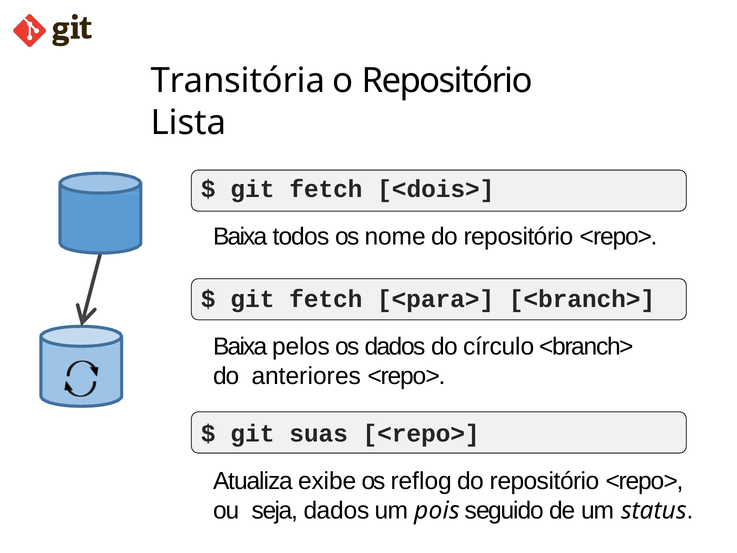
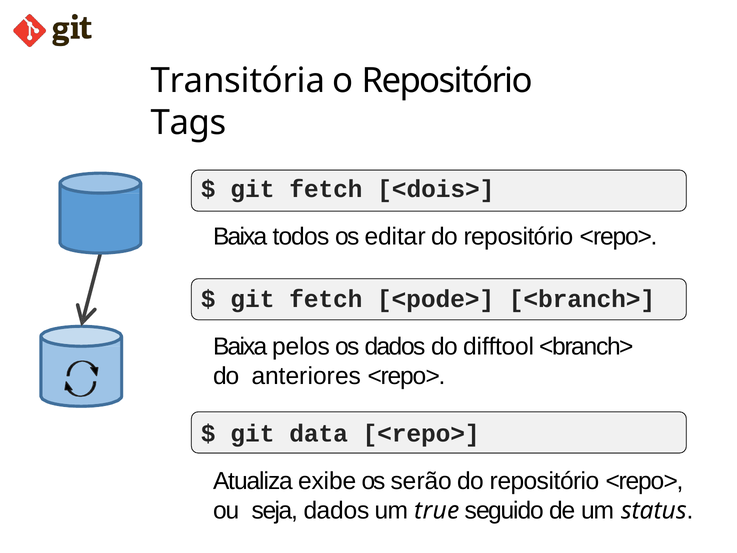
Lista: Lista -> Tags
nome: nome -> editar
<para>: <para> -> <pode>
círculo: círculo -> difftool
suas: suas -> data
reflog: reflog -> serão
pois: pois -> true
